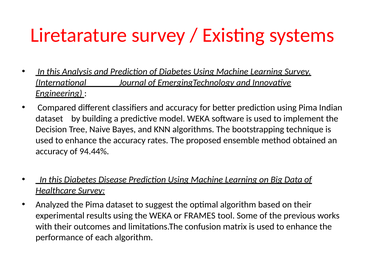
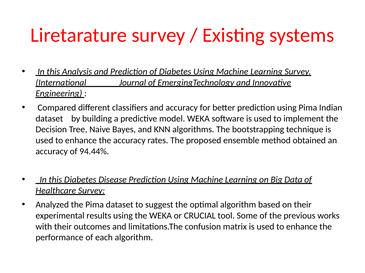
FRAMES: FRAMES -> CRUCIAL
